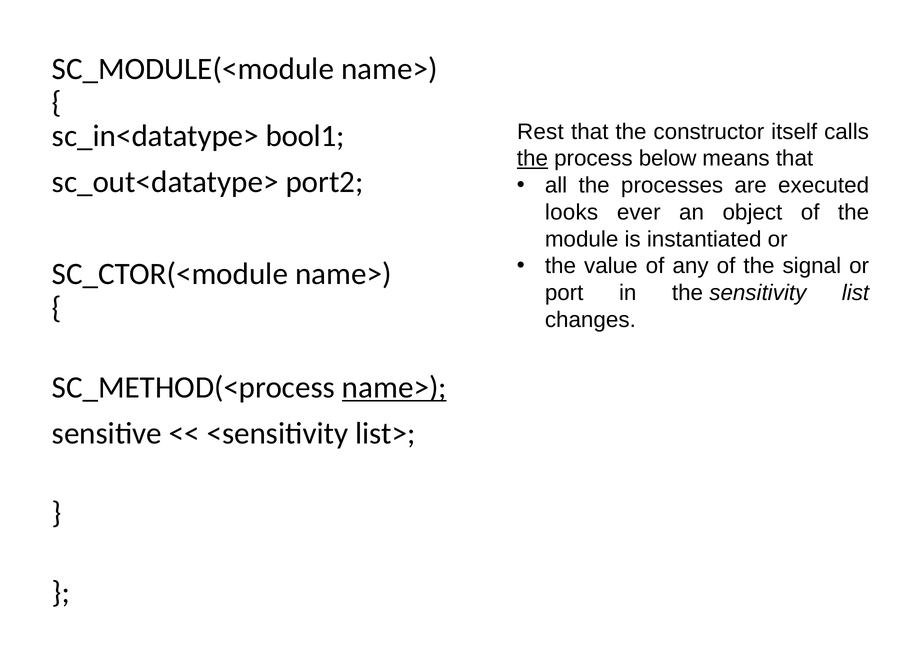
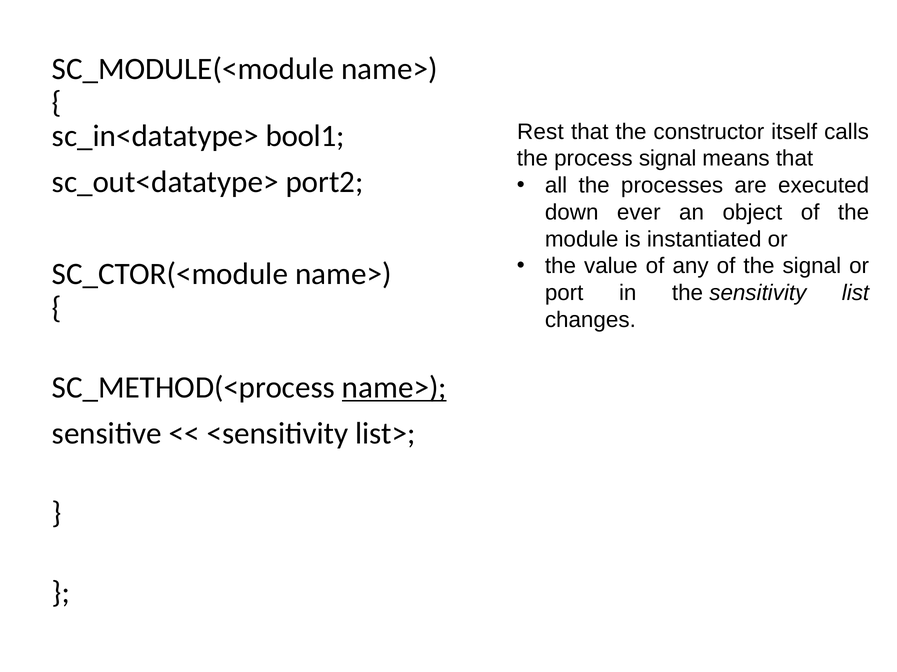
the at (532, 159) underline: present -> none
process below: below -> signal
looks: looks -> down
